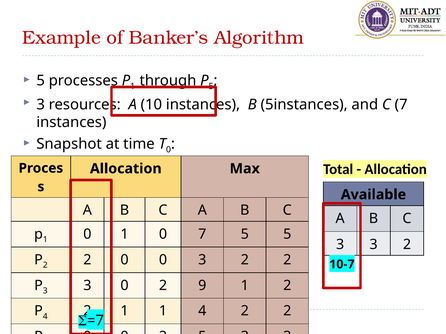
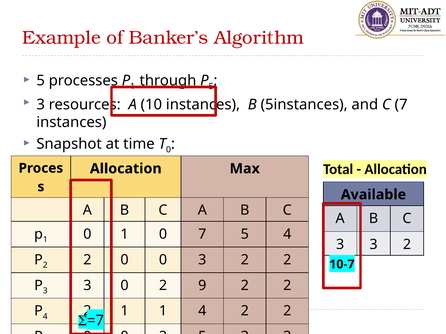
5 5: 5 -> 4
9 1: 1 -> 2
